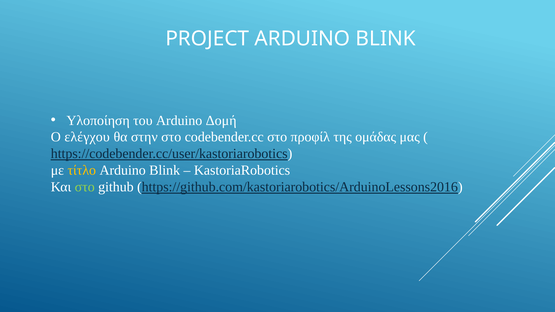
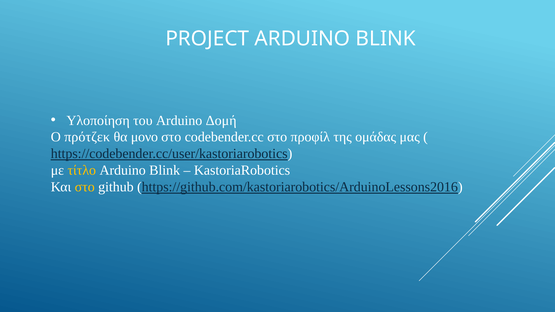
ελέγχου: ελέγχου -> πρότζεκ
στην: στην -> μονο
στο at (85, 187) colour: light green -> yellow
